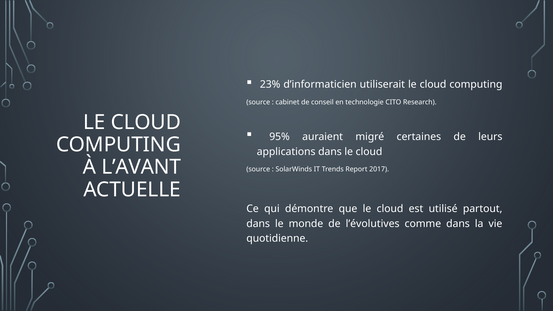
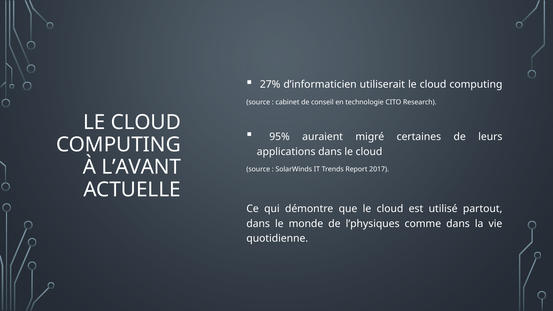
23%: 23% -> 27%
l’évolutives: l’évolutives -> l’physiques
